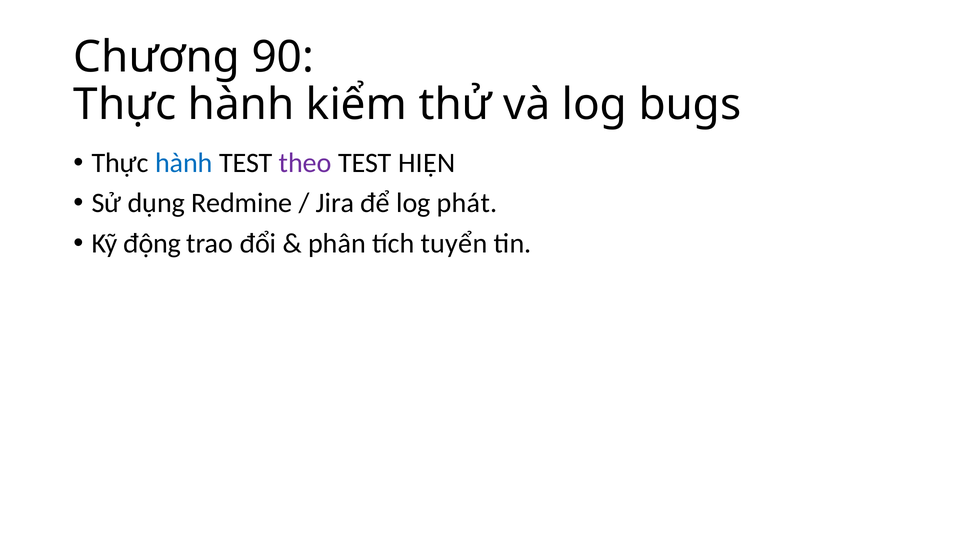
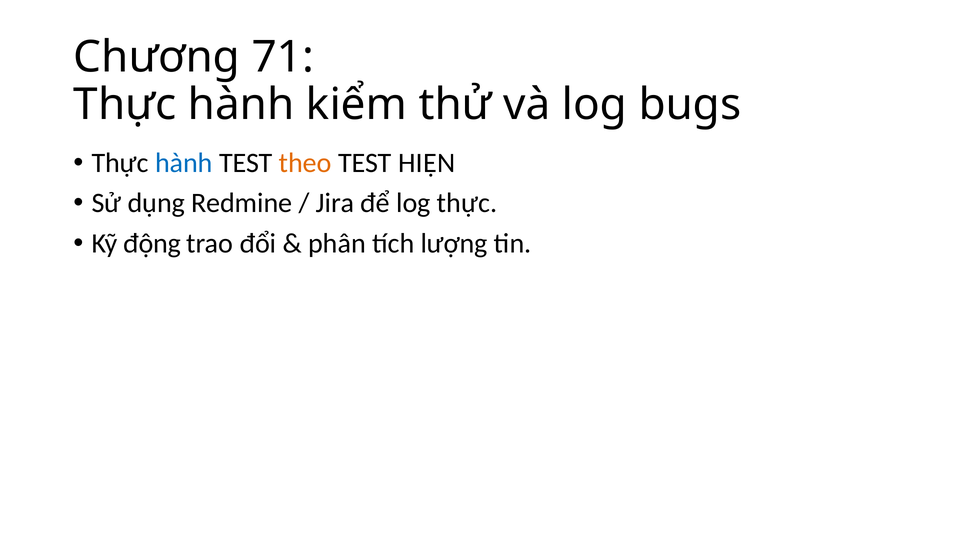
90: 90 -> 71
theo colour: purple -> orange
log phát: phát -> thực
tuyển: tuyển -> lượng
